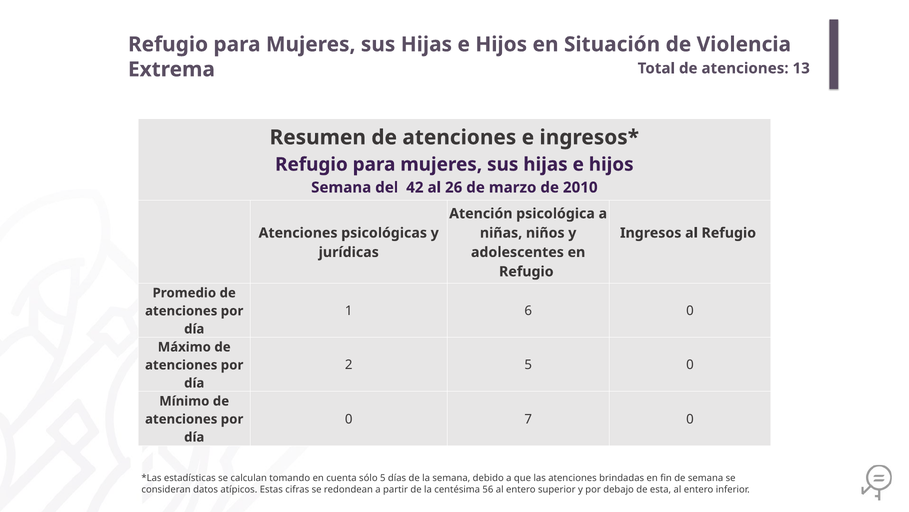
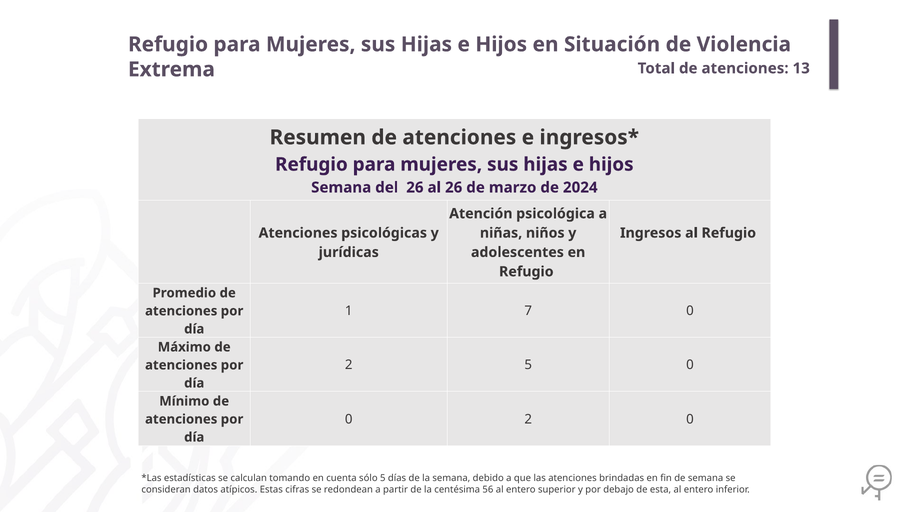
del 42: 42 -> 26
2010: 2010 -> 2024
6: 6 -> 7
0 7: 7 -> 2
